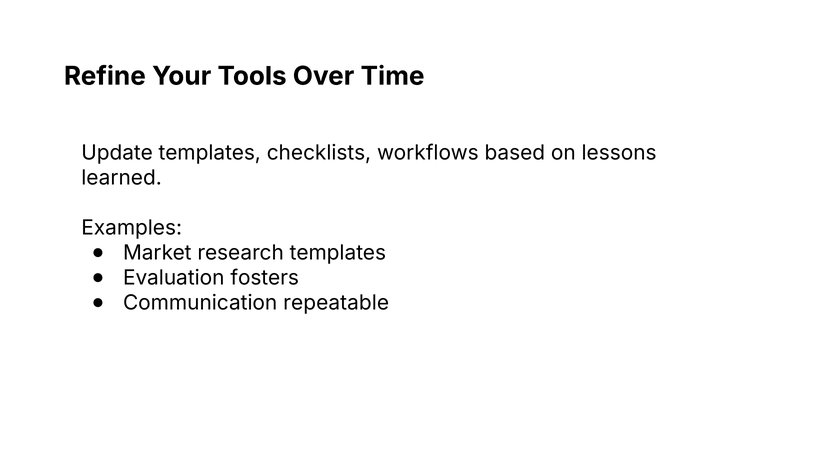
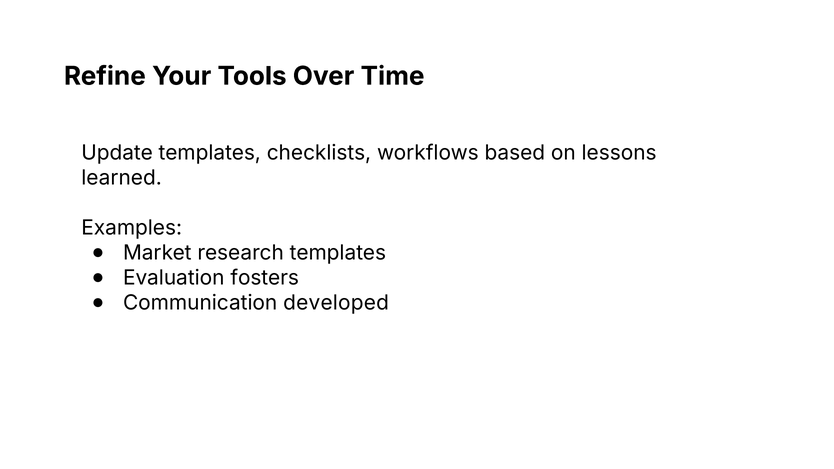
repeatable: repeatable -> developed
